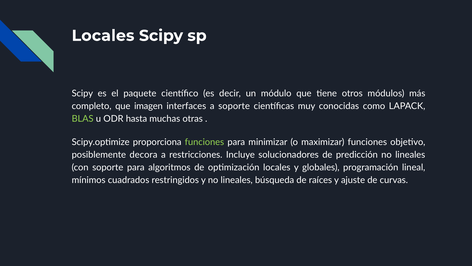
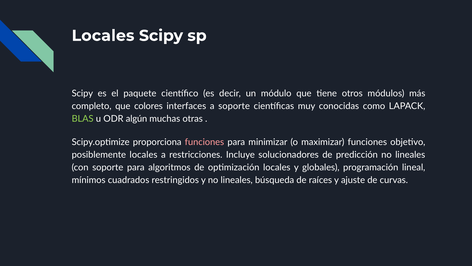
imagen: imagen -> colores
hasta: hasta -> algún
funciones at (204, 142) colour: light green -> pink
posiblemente decora: decora -> locales
